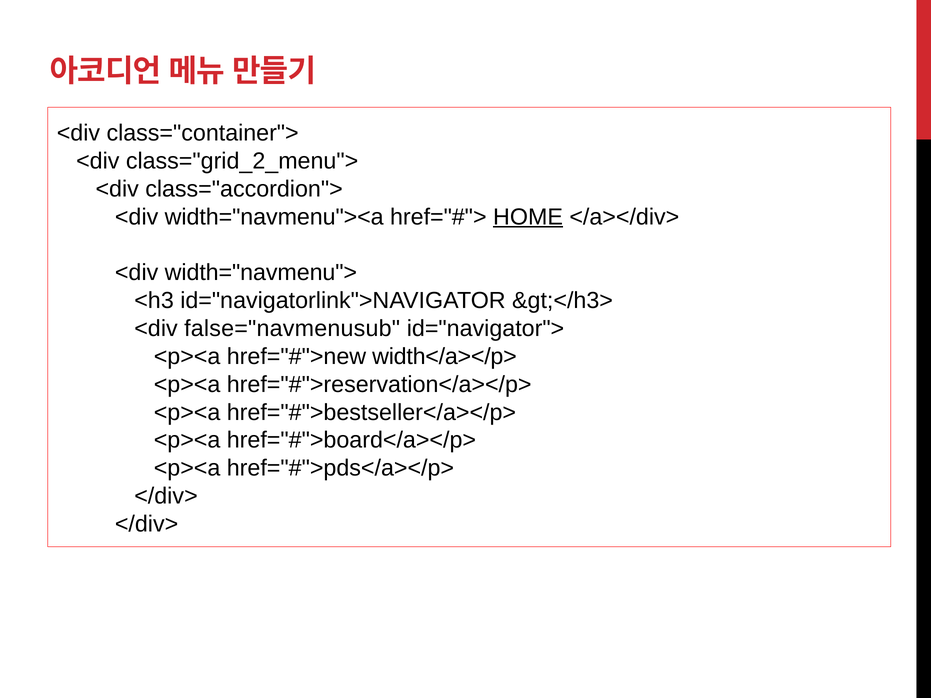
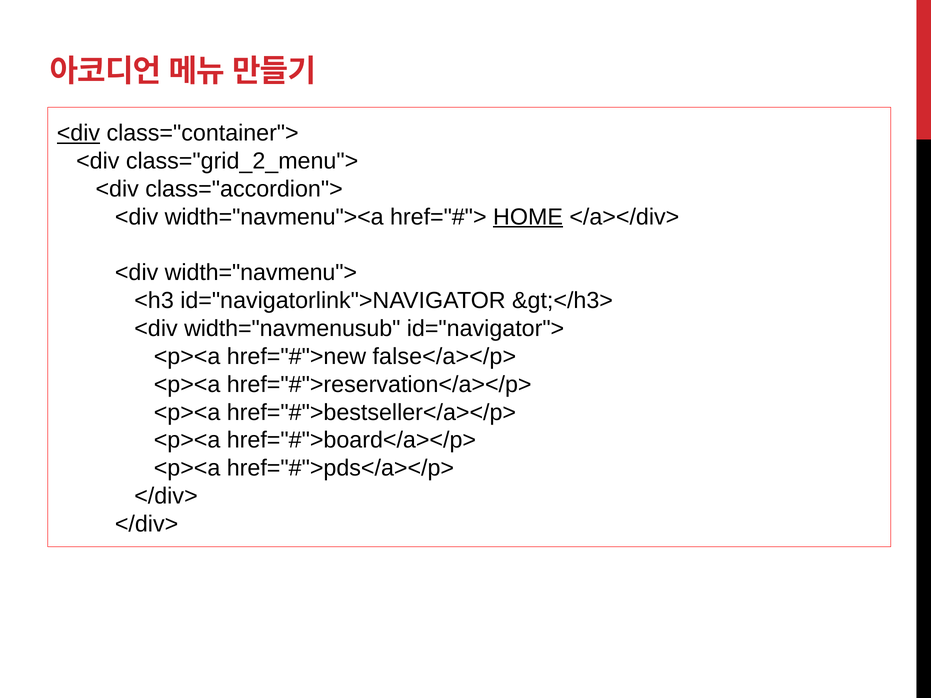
<div at (78, 133) underline: none -> present
false="navmenusub: false="navmenusub -> width="navmenusub
width</a></p>: width</a></p> -> false</a></p>
